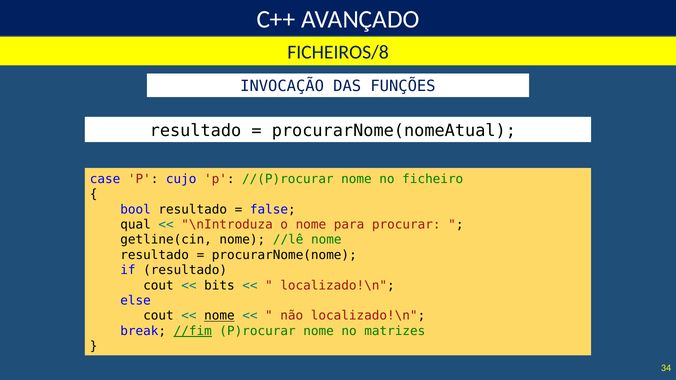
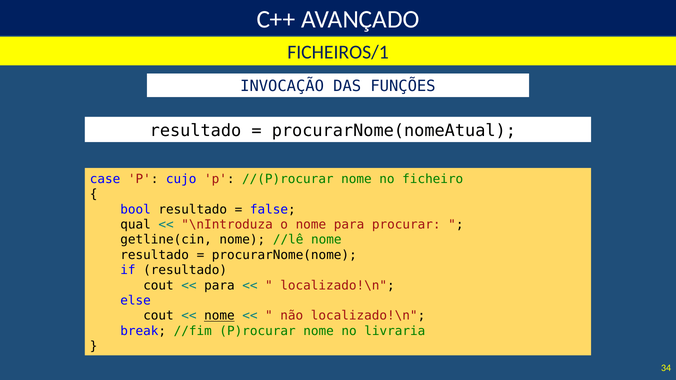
FICHEIROS/8: FICHEIROS/8 -> FICHEIROS/1
bits at (219, 286): bits -> para
//fim underline: present -> none
matrizes: matrizes -> livraria
